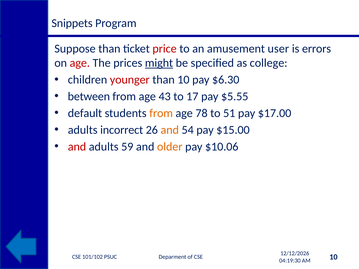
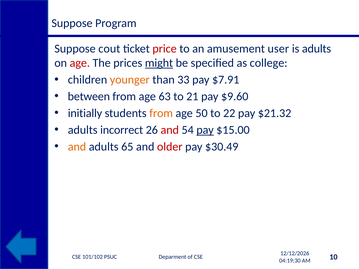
Snippets at (72, 23): Snippets -> Suppose
Suppose than: than -> cout
is errors: errors -> adults
younger colour: red -> orange
than 10: 10 -> 33
$6.30: $6.30 -> $7.91
43: 43 -> 63
17: 17 -> 21
$5.55: $5.55 -> $9.60
default: default -> initially
78: 78 -> 50
51: 51 -> 22
$17.00: $17.00 -> $21.32
and at (170, 130) colour: orange -> red
pay at (205, 130) underline: none -> present
and at (77, 147) colour: red -> orange
59: 59 -> 65
older colour: orange -> red
$10.06: $10.06 -> $30.49
